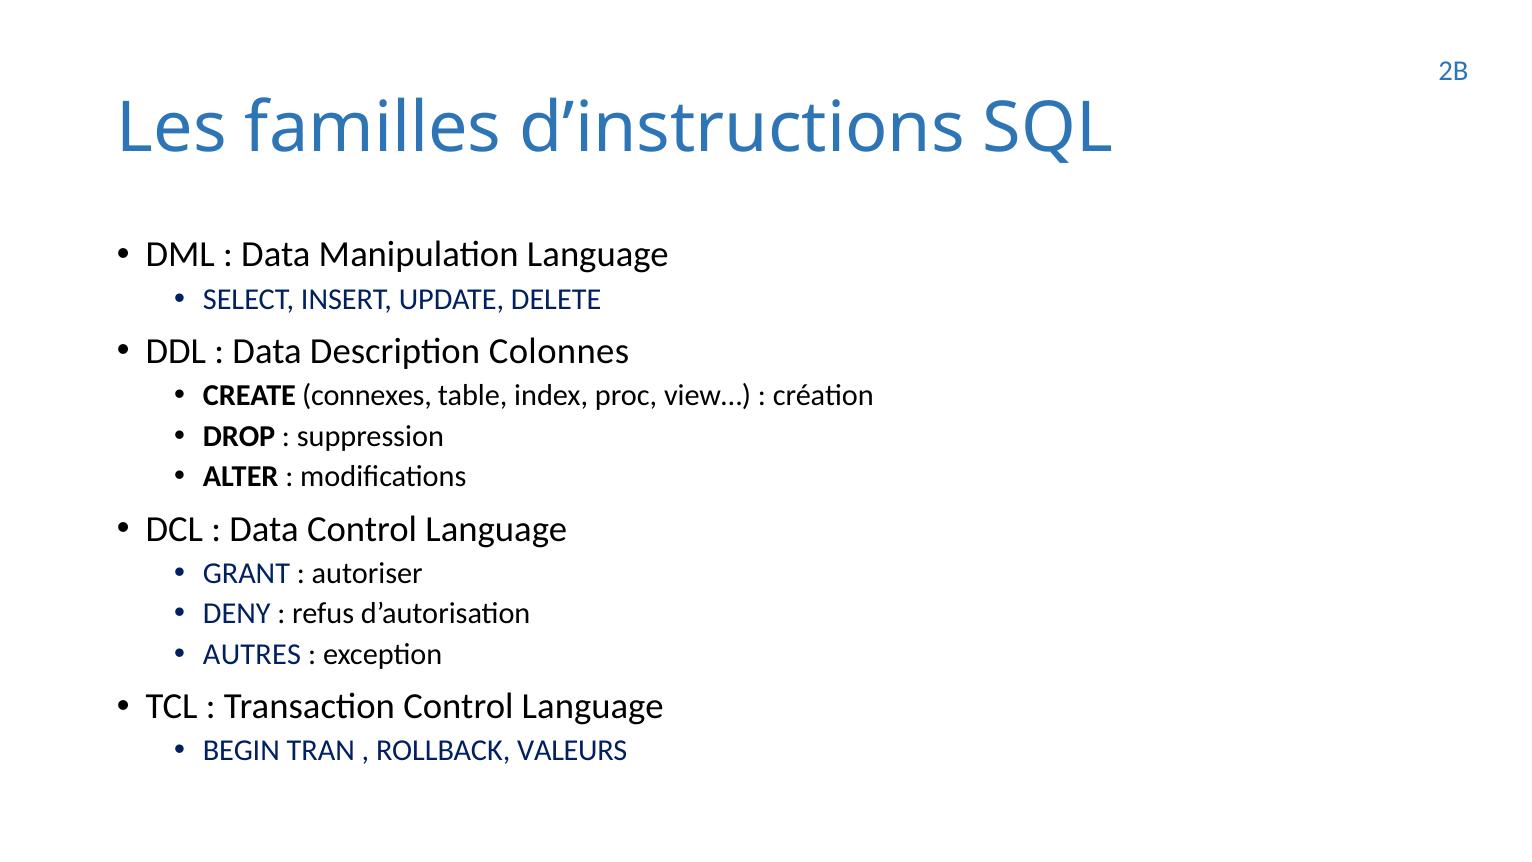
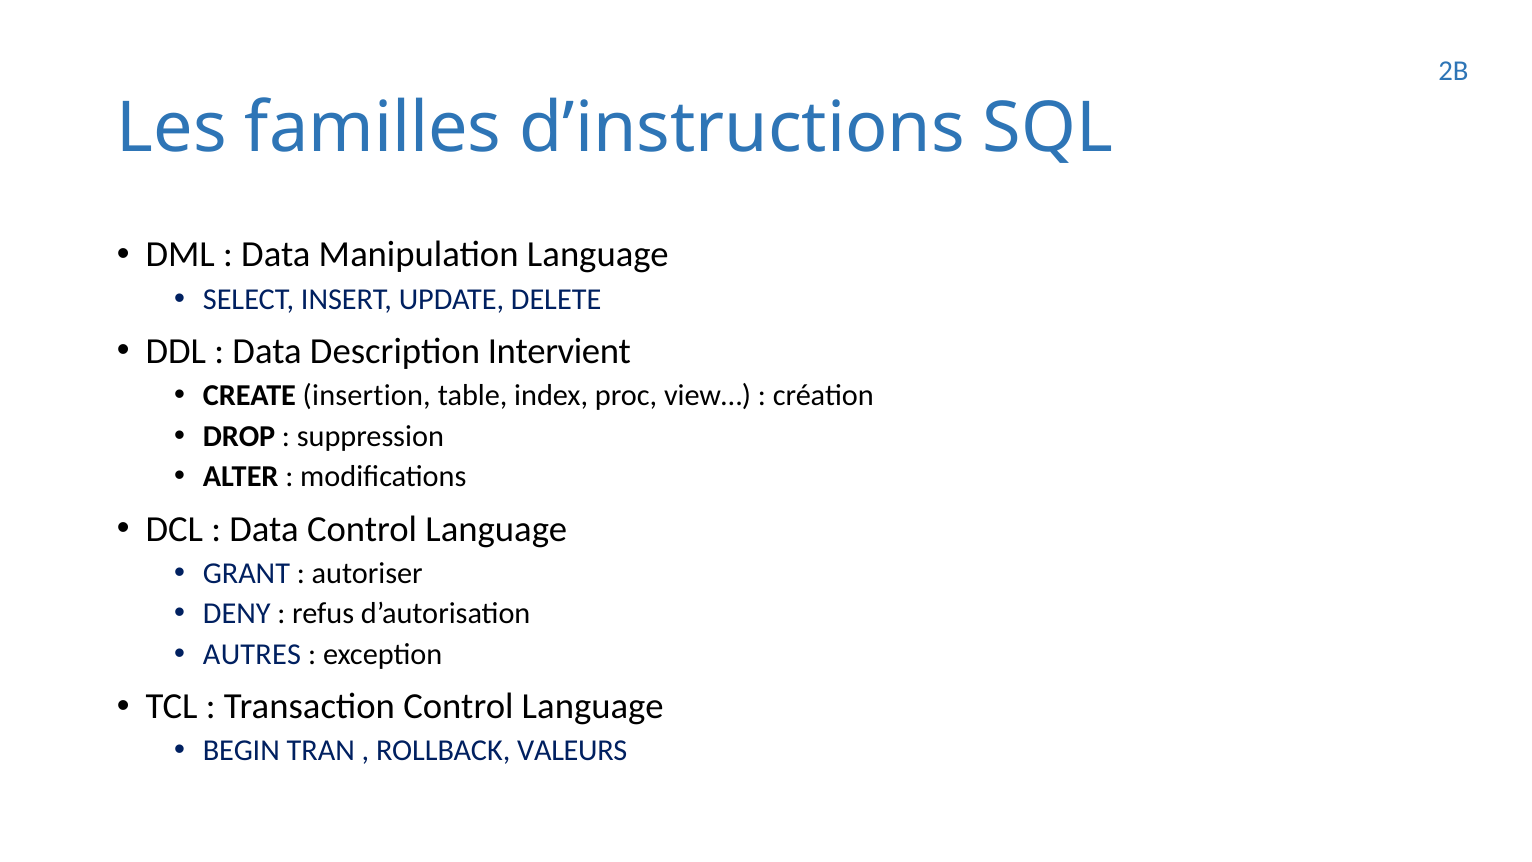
Colonnes: Colonnes -> Intervient
connexes: connexes -> insertion
